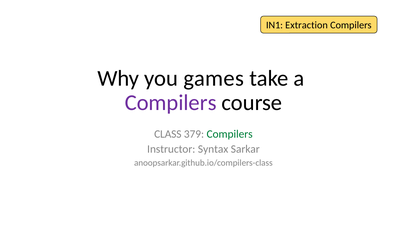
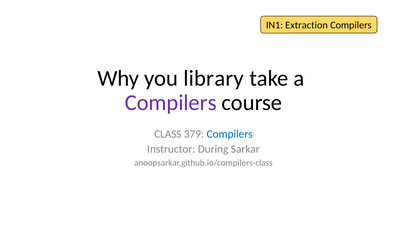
games: games -> library
Compilers at (230, 134) colour: green -> blue
Syntax: Syntax -> During
